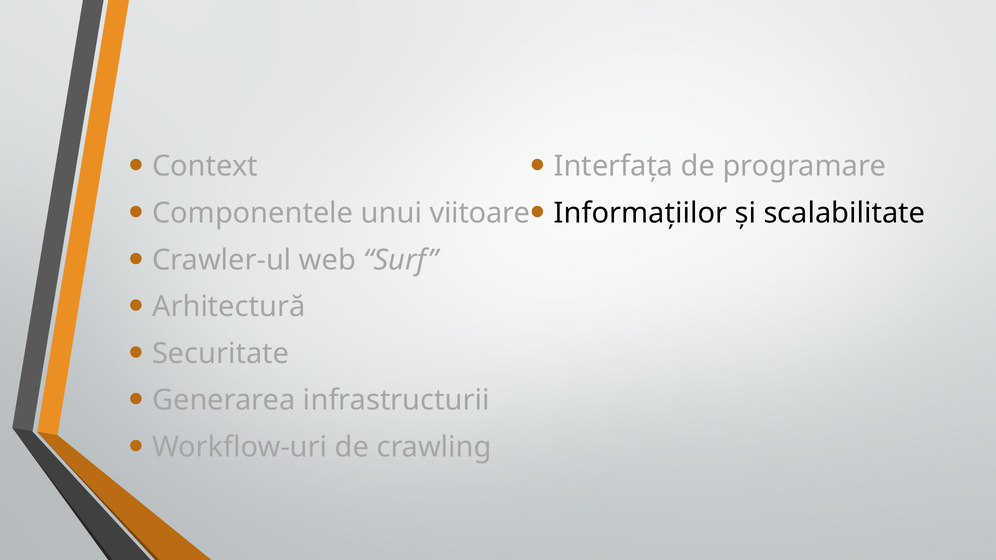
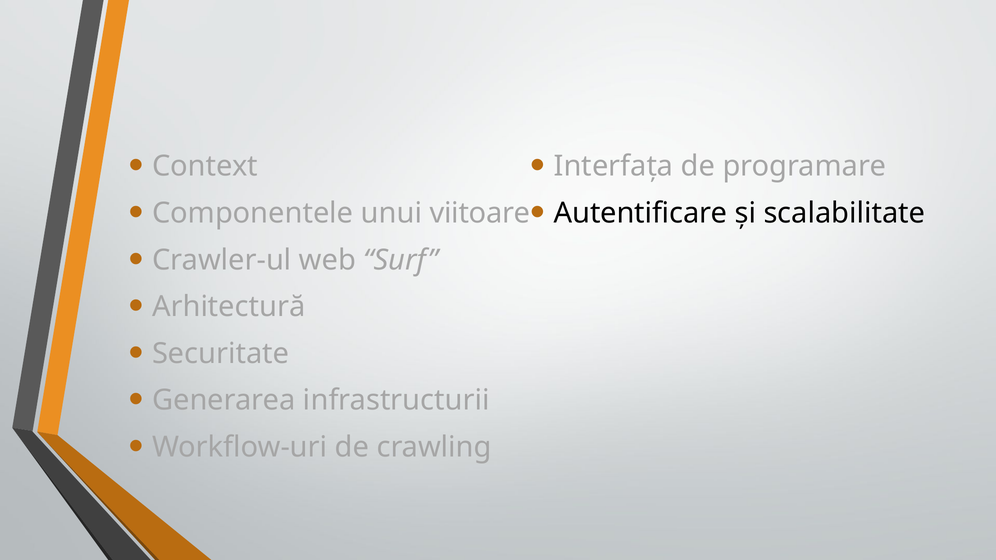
Informațiilor: Informațiilor -> Autentificare
